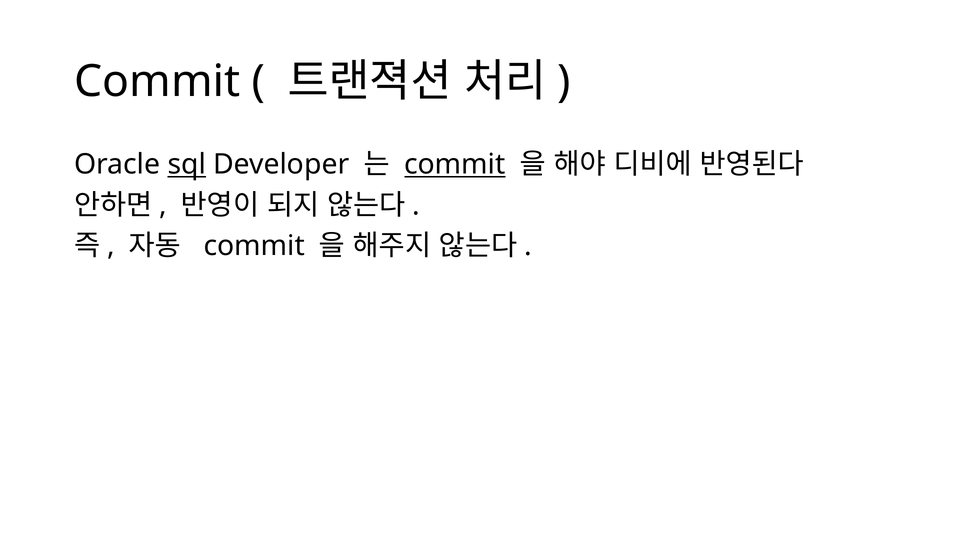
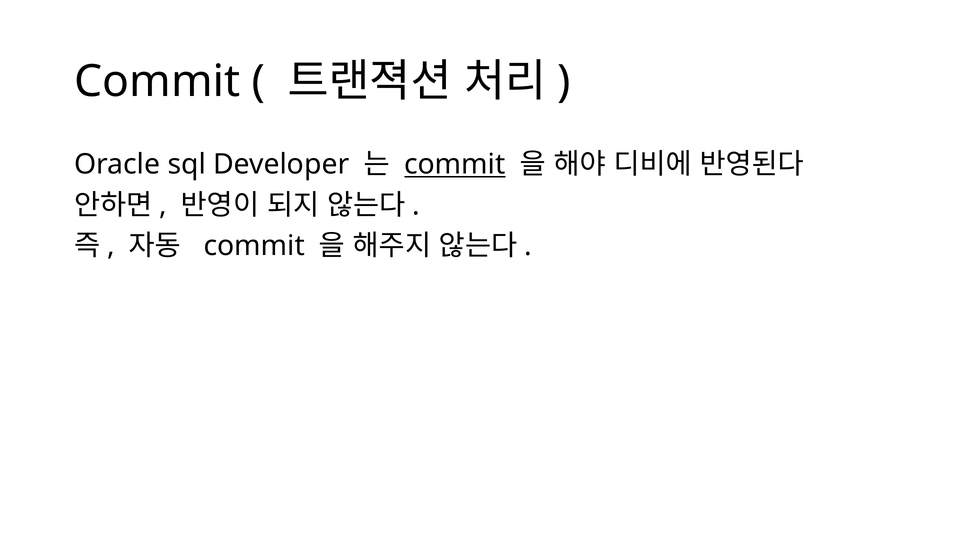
sql underline: present -> none
